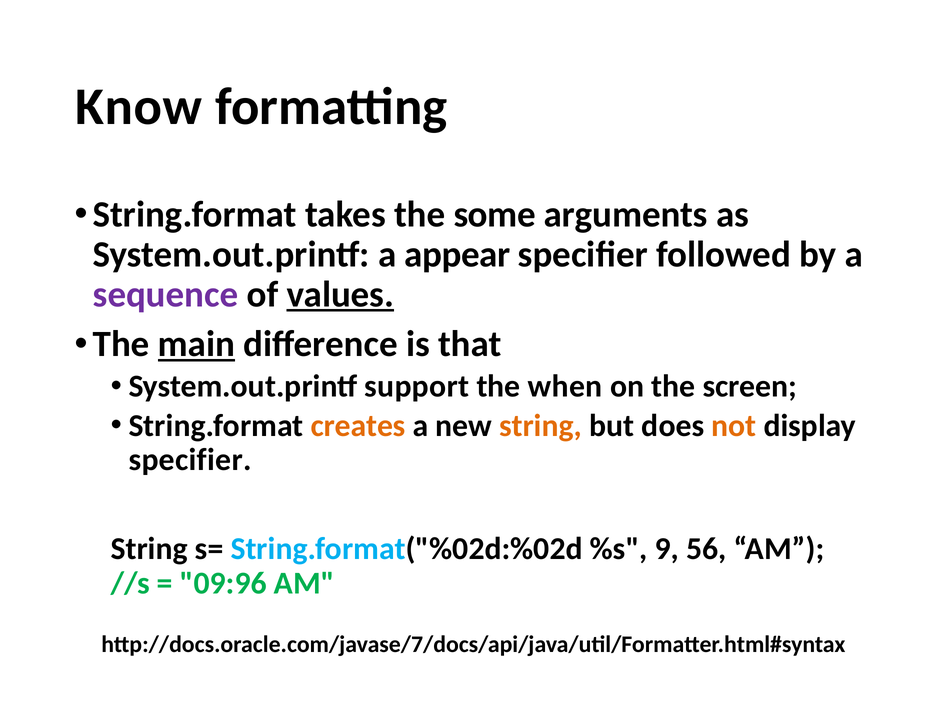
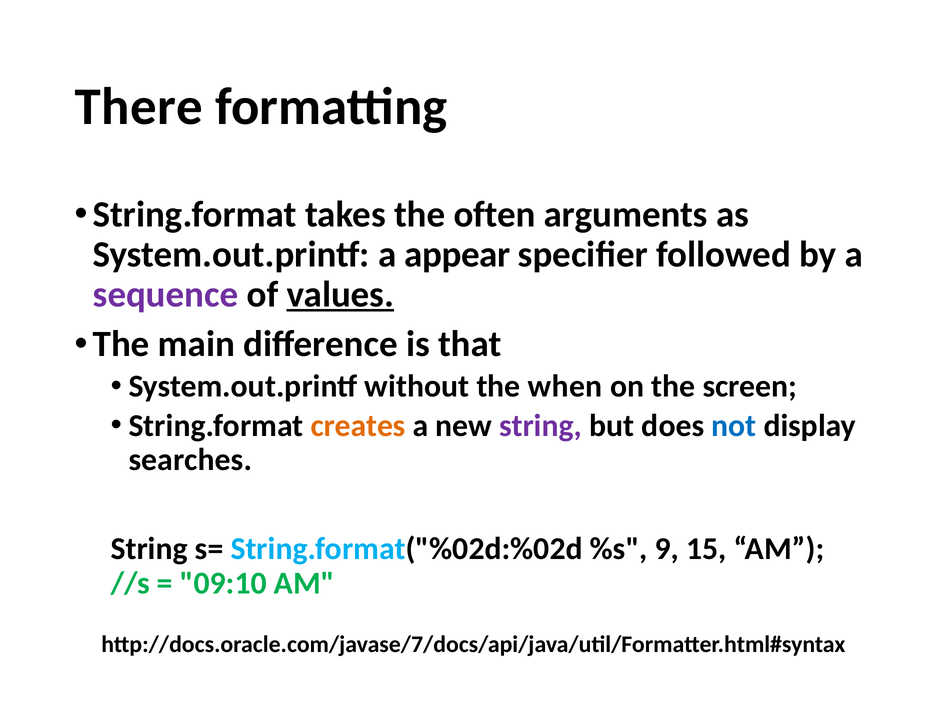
Know: Know -> There
some: some -> often
main underline: present -> none
support: support -> without
string at (541, 426) colour: orange -> purple
not colour: orange -> blue
specifier at (190, 460): specifier -> searches
56: 56 -> 15
09:96: 09:96 -> 09:10
